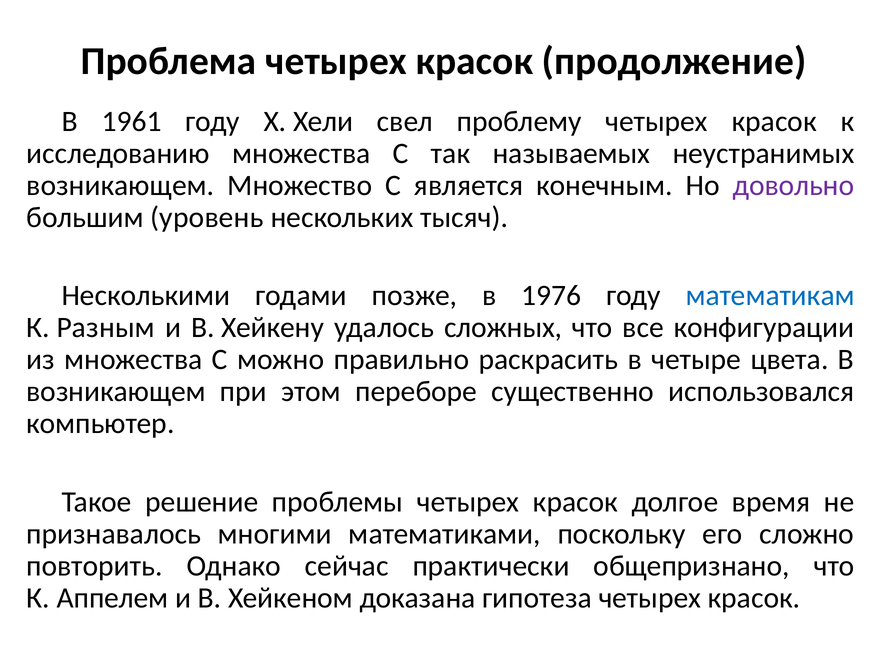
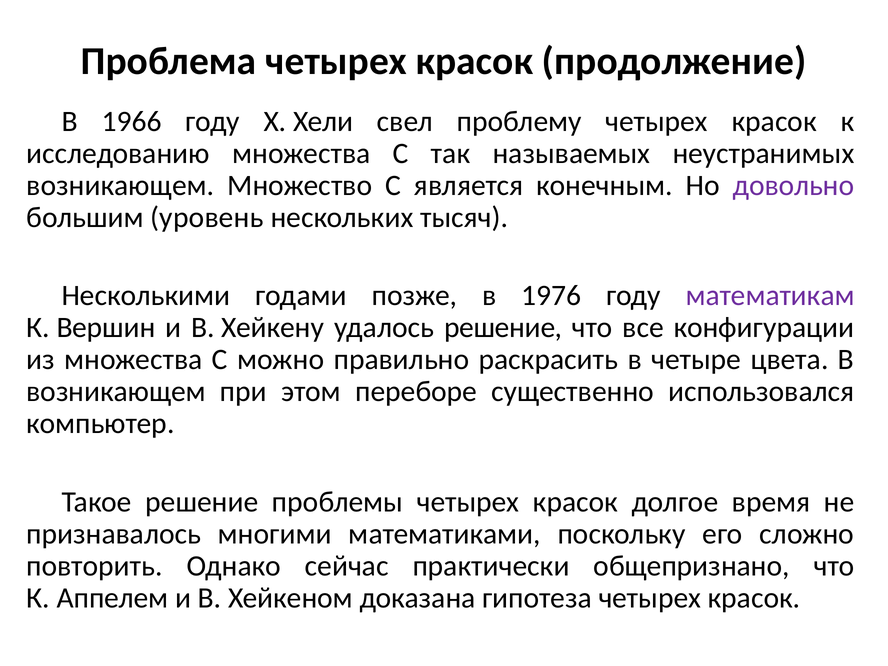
1961: 1961 -> 1966
математикам colour: blue -> purple
Разным: Разным -> Вершин
удалось сложных: сложных -> решение
